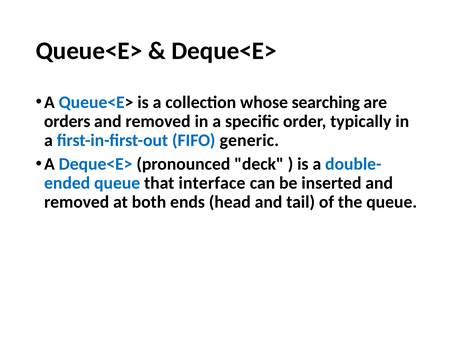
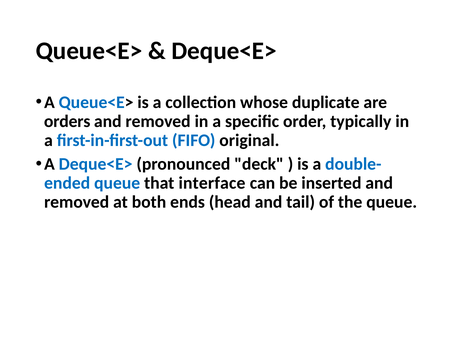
searching: searching -> duplicate
generic: generic -> original
